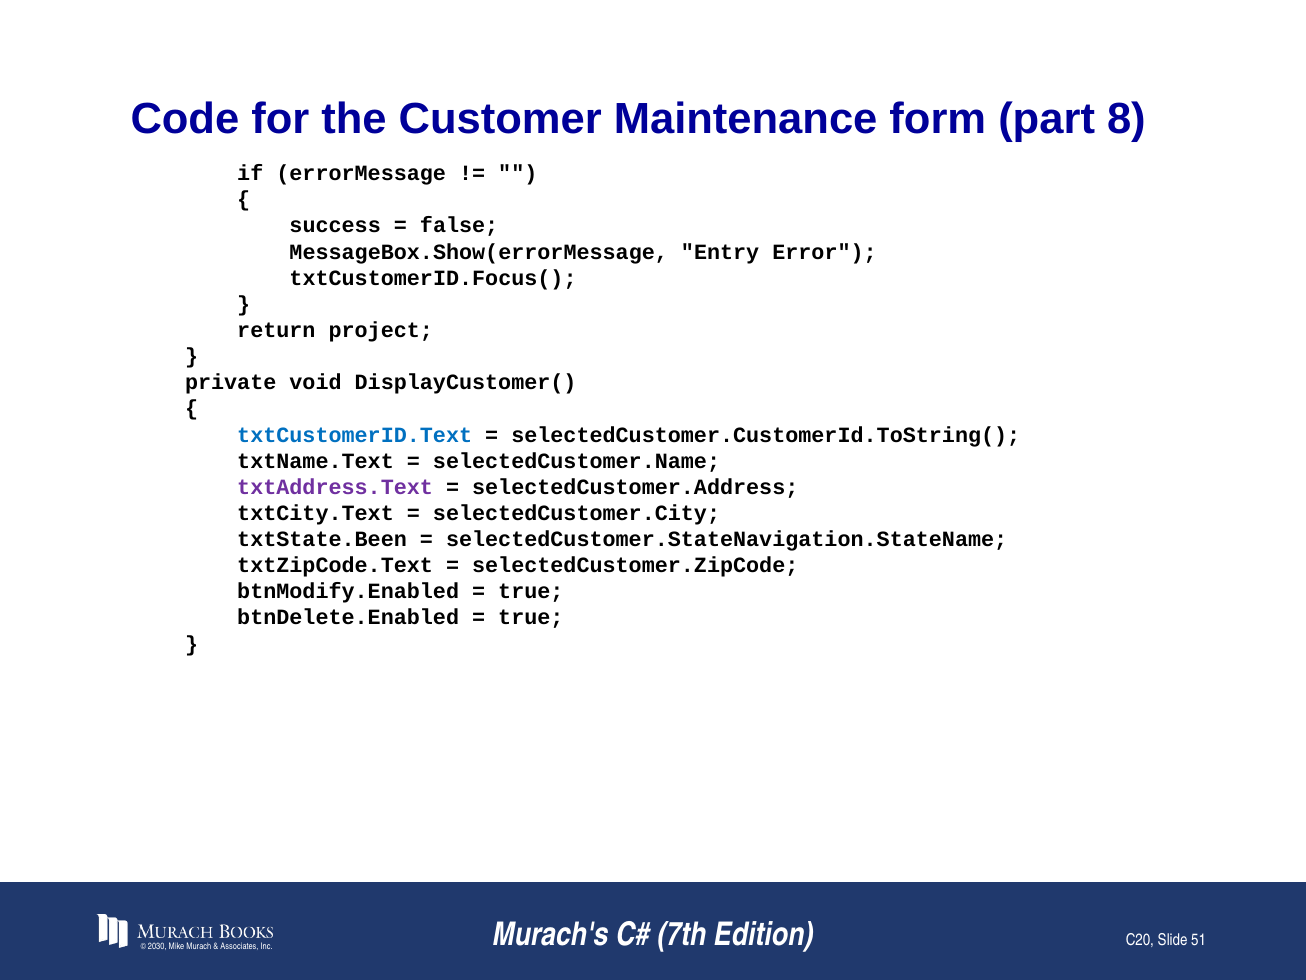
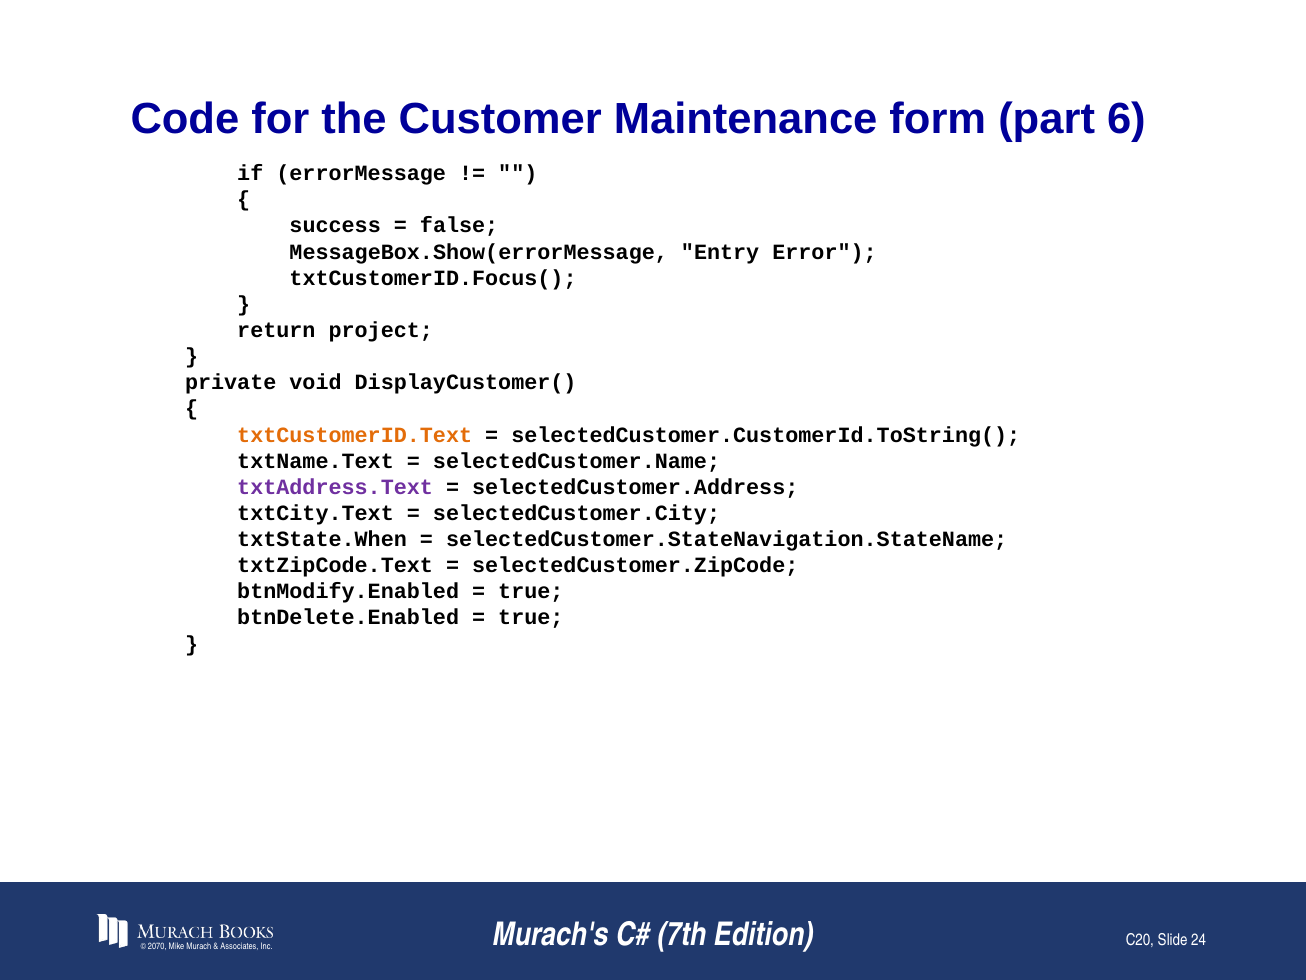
8: 8 -> 6
txtCustomerID.Text colour: blue -> orange
txtState.Been: txtState.Been -> txtState.When
2030: 2030 -> 2070
51: 51 -> 24
